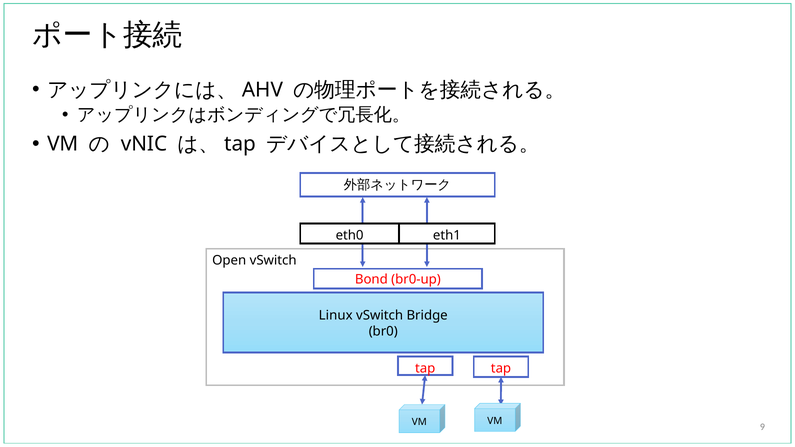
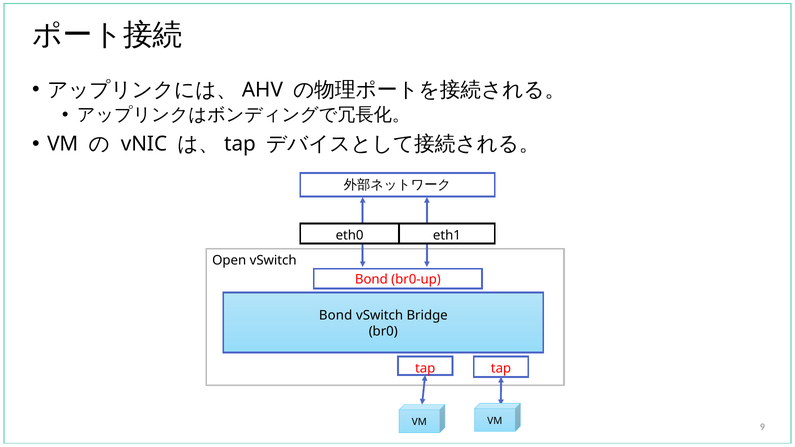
Linux at (336, 316): Linux -> Bond
